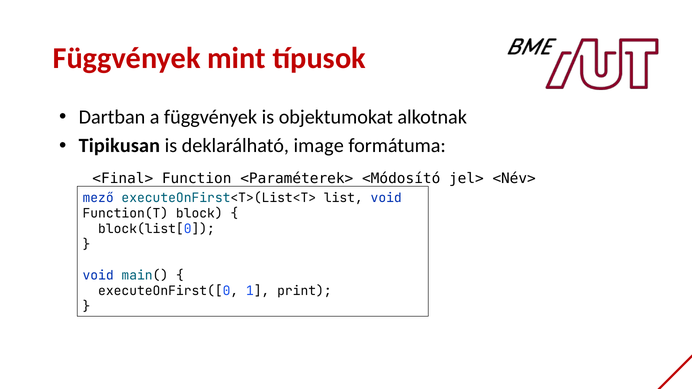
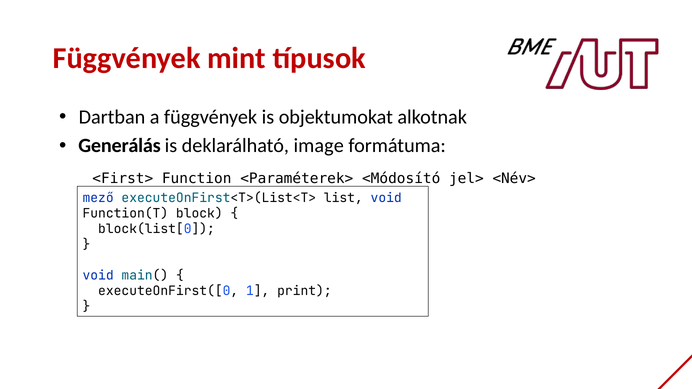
Tipikusan: Tipikusan -> Generálás
<Final>: <Final> -> <First>
